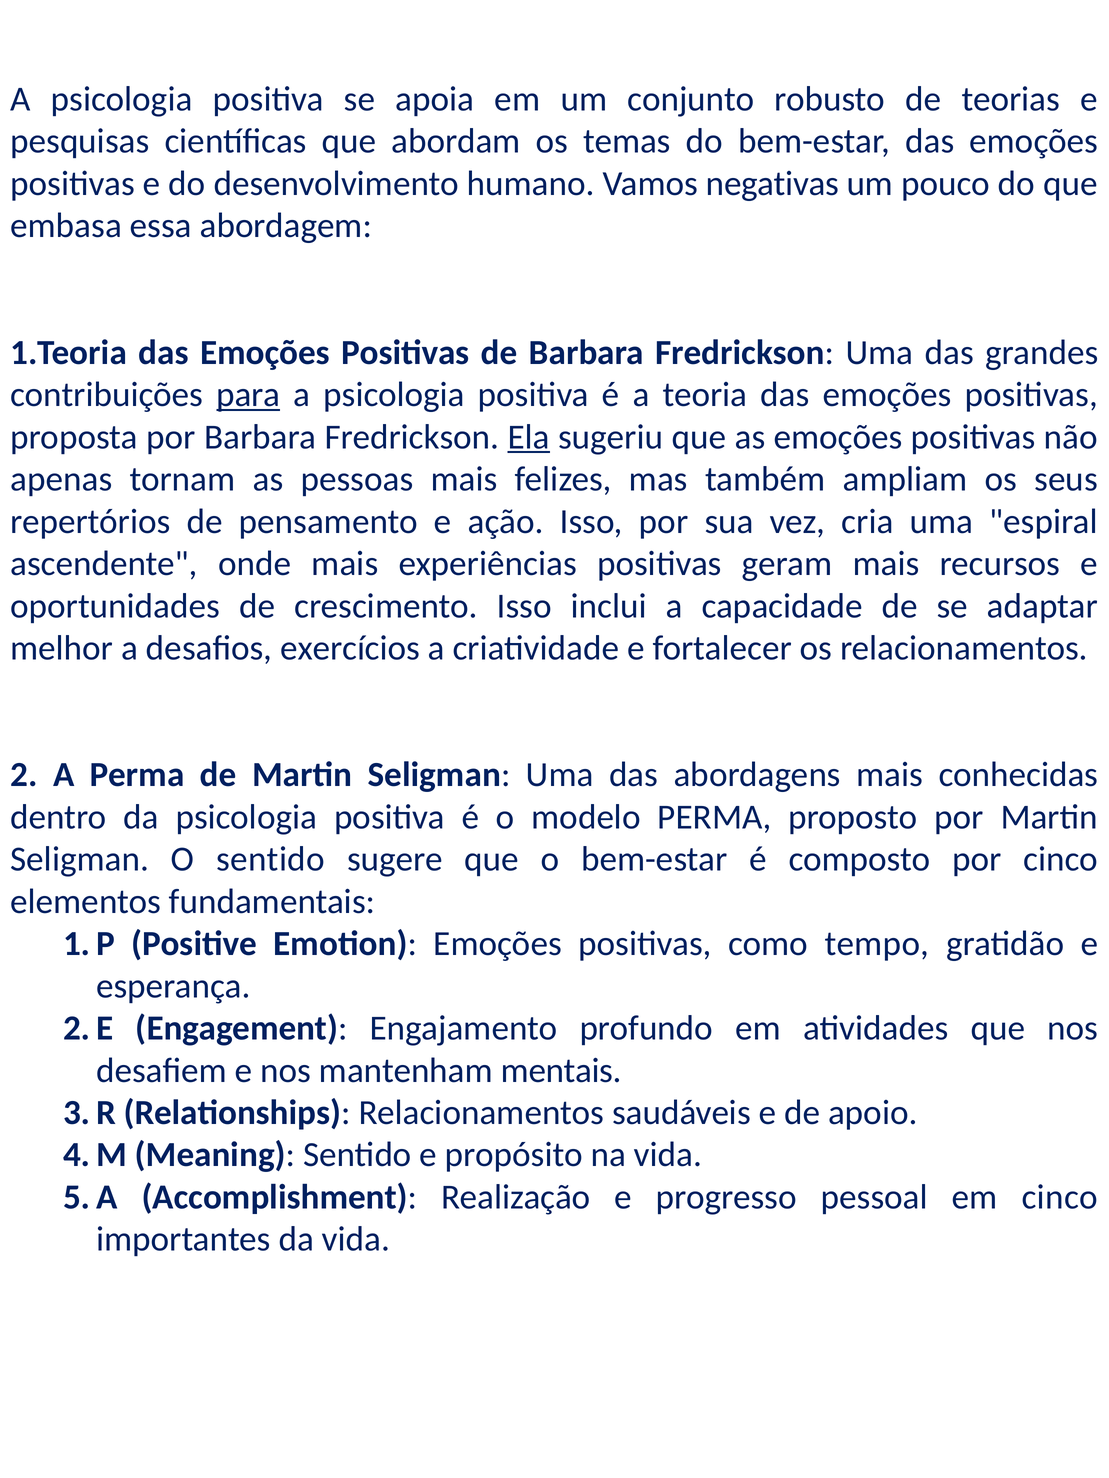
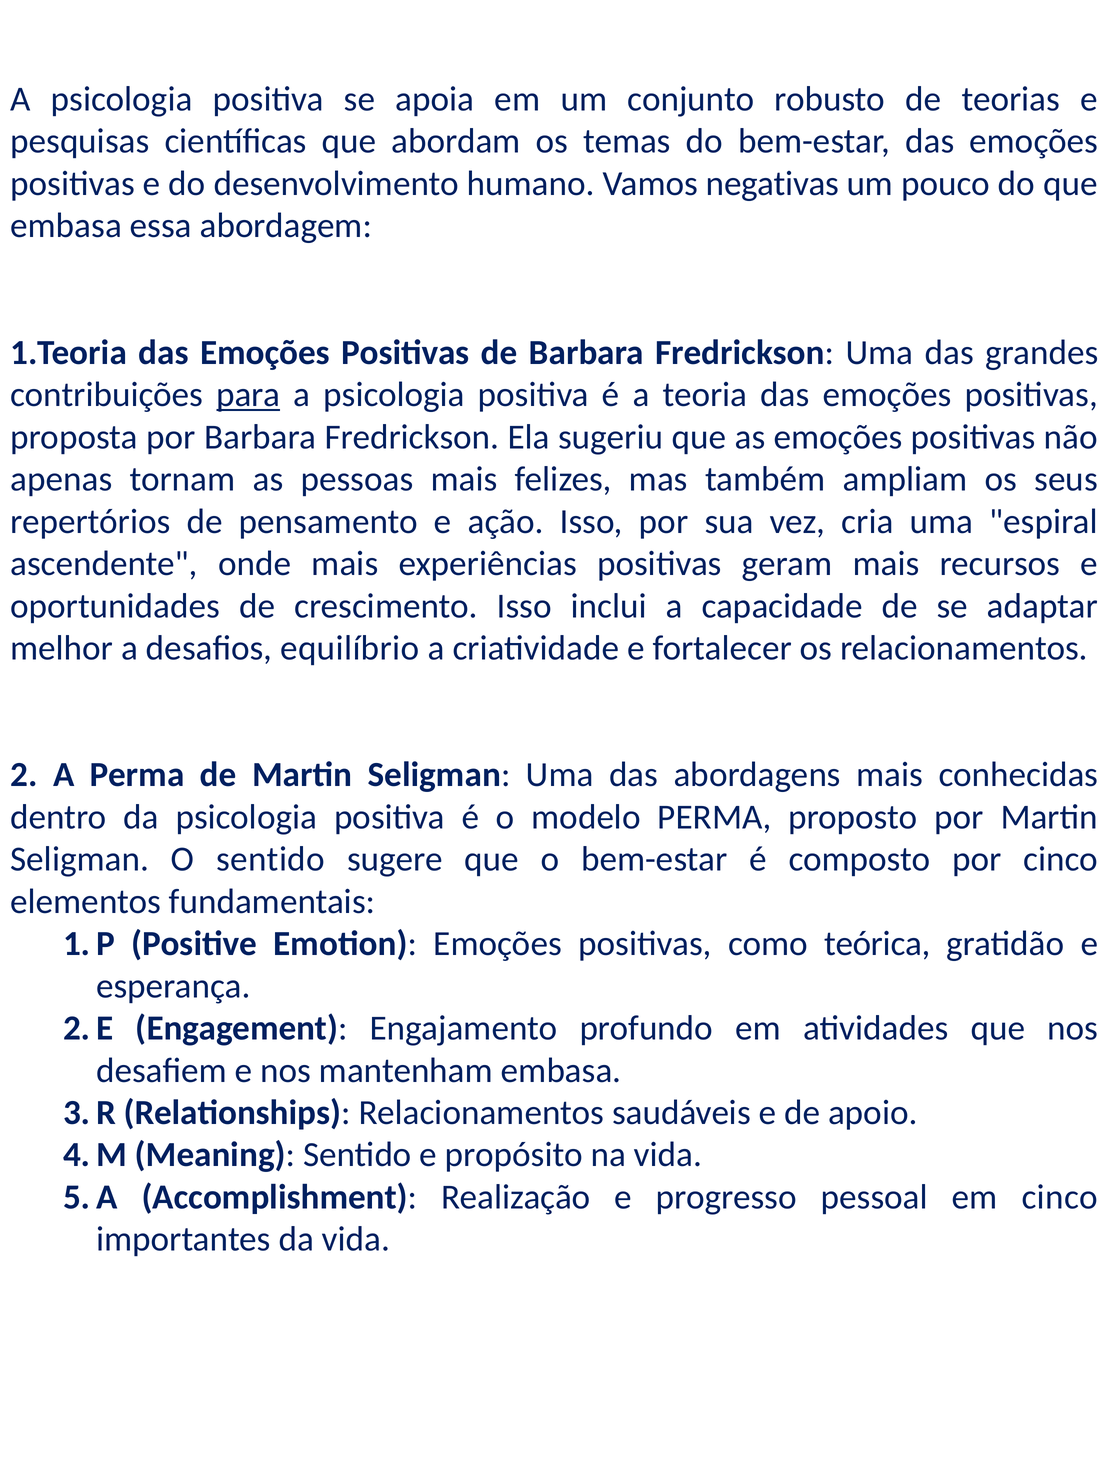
Ela underline: present -> none
exercícios: exercícios -> equilíbrio
tempo: tempo -> teórica
mantenham mentais: mentais -> embasa
